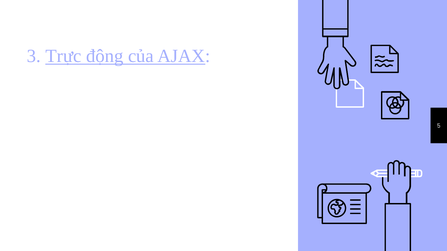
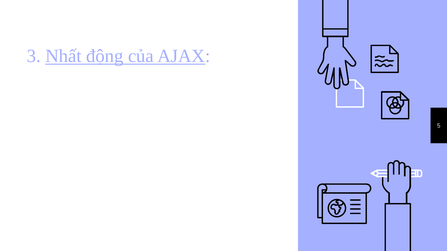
Trực: Trực -> Nhất
